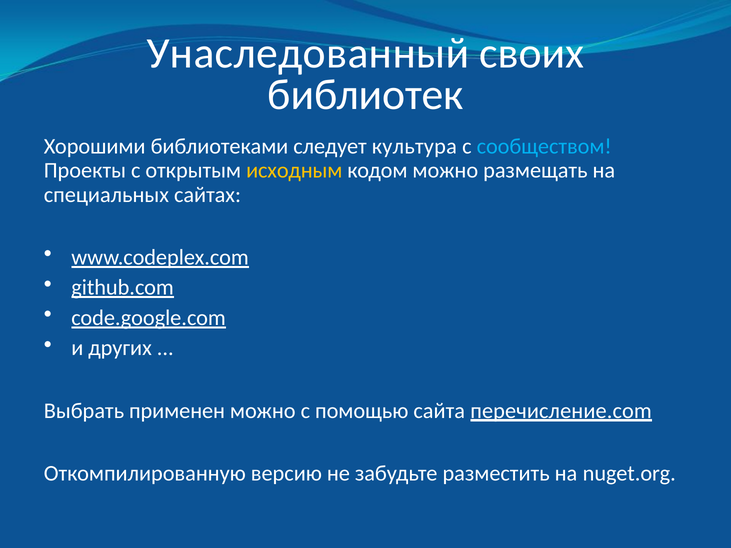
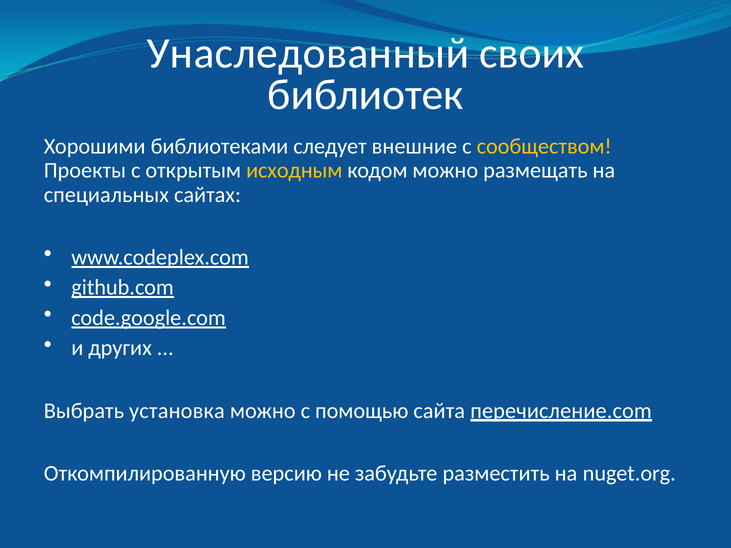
культура: культура -> внешние
сообществом colour: light blue -> yellow
применен: применен -> установка
